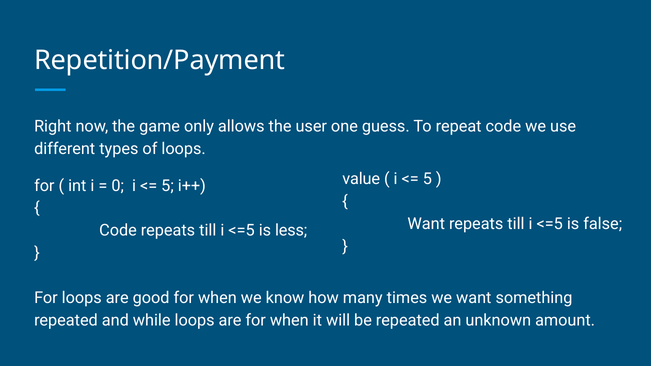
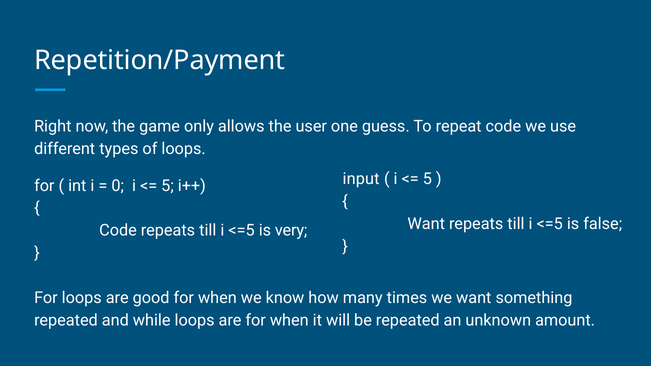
value: value -> input
less: less -> very
